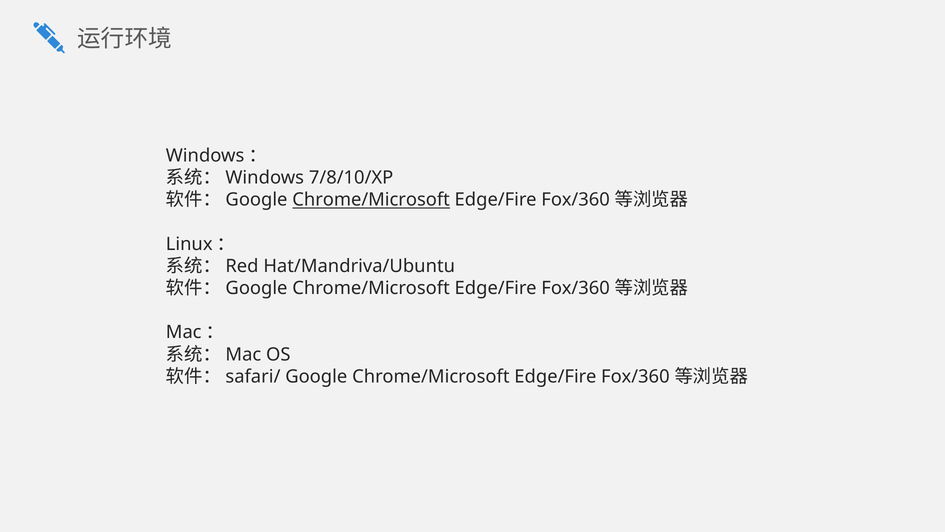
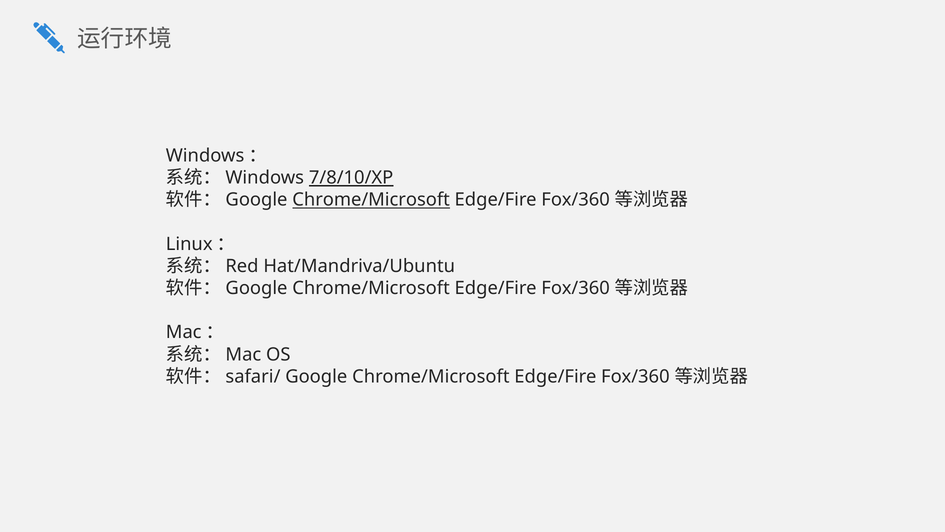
7/8/10/XP underline: none -> present
